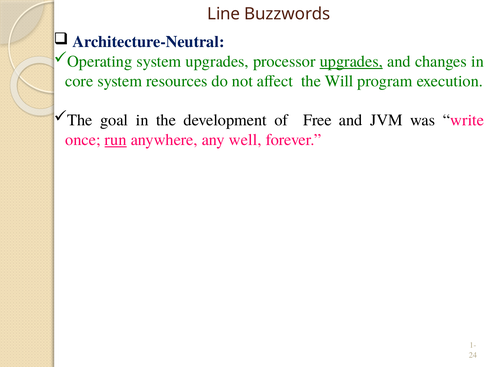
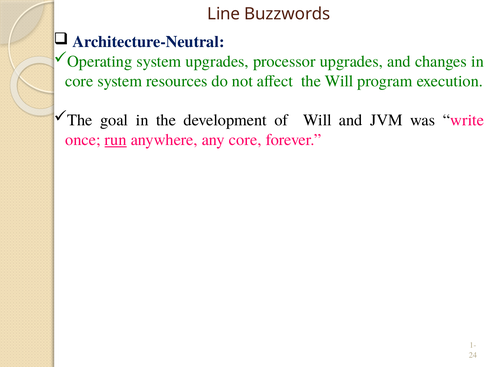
upgrades at (351, 61) underline: present -> none
of Free: Free -> Will
any well: well -> core
